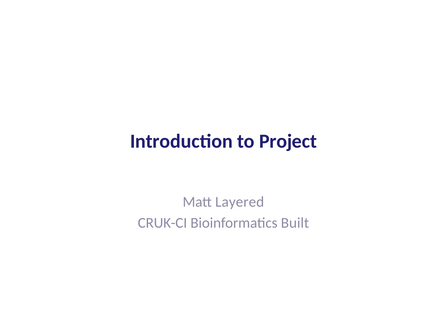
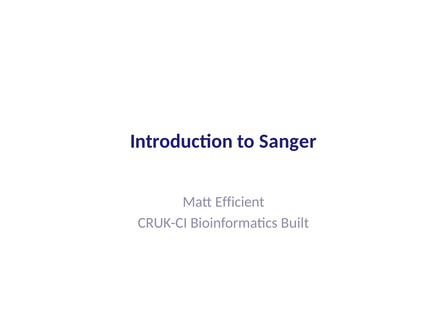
Project: Project -> Sanger
Layered: Layered -> Efficient
